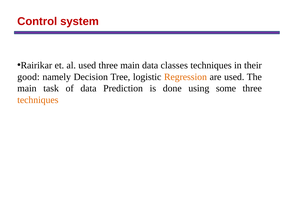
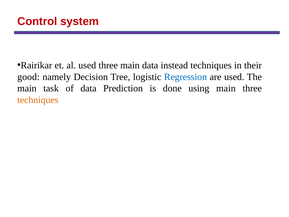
classes: classes -> instead
Regression colour: orange -> blue
using some: some -> main
